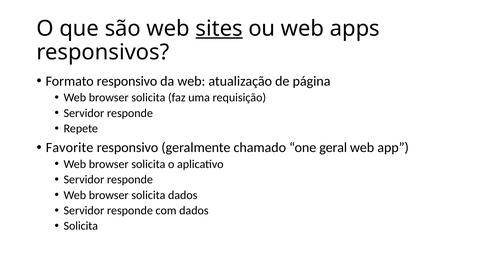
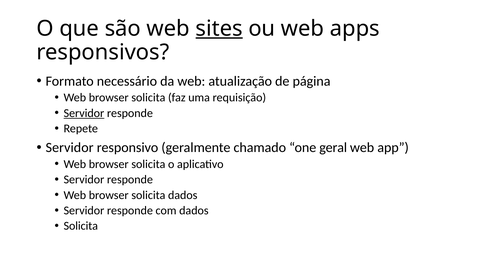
Formato responsivo: responsivo -> necessário
Servidor at (84, 113) underline: none -> present
Favorite at (70, 148): Favorite -> Servidor
